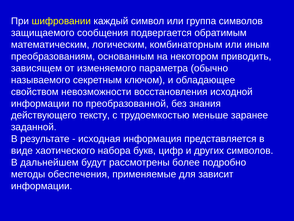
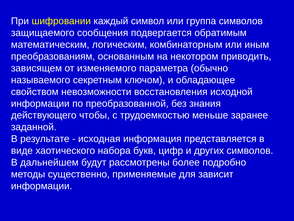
тексту: тексту -> чтобы
обеспечения: обеспечения -> существенно
